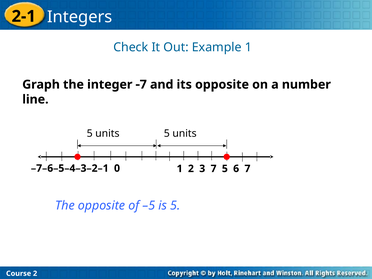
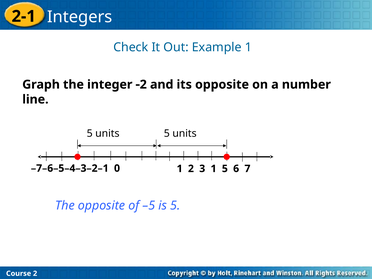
7 at (143, 85): 7 -> 2
3 7: 7 -> 1
